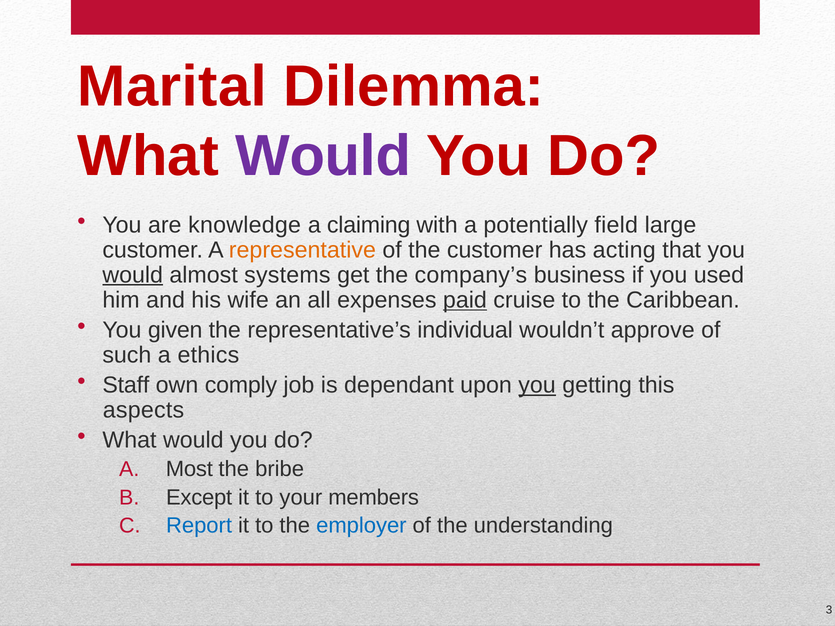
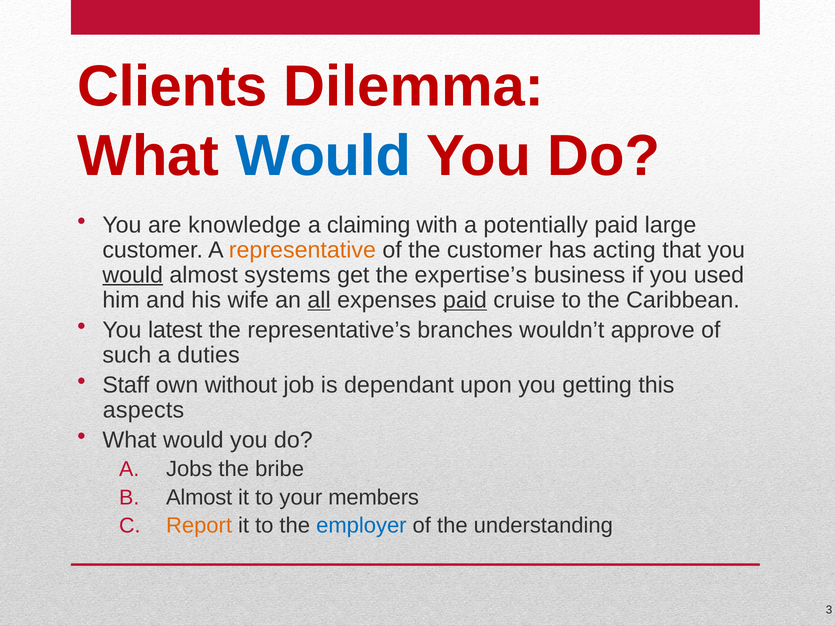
Marital: Marital -> Clients
Would at (323, 156) colour: purple -> blue
potentially field: field -> paid
company’s: company’s -> expertise’s
all underline: none -> present
given: given -> latest
individual: individual -> branches
ethics: ethics -> duties
comply: comply -> without
you at (537, 385) underline: present -> none
Most: Most -> Jobs
Except at (199, 498): Except -> Almost
Report colour: blue -> orange
